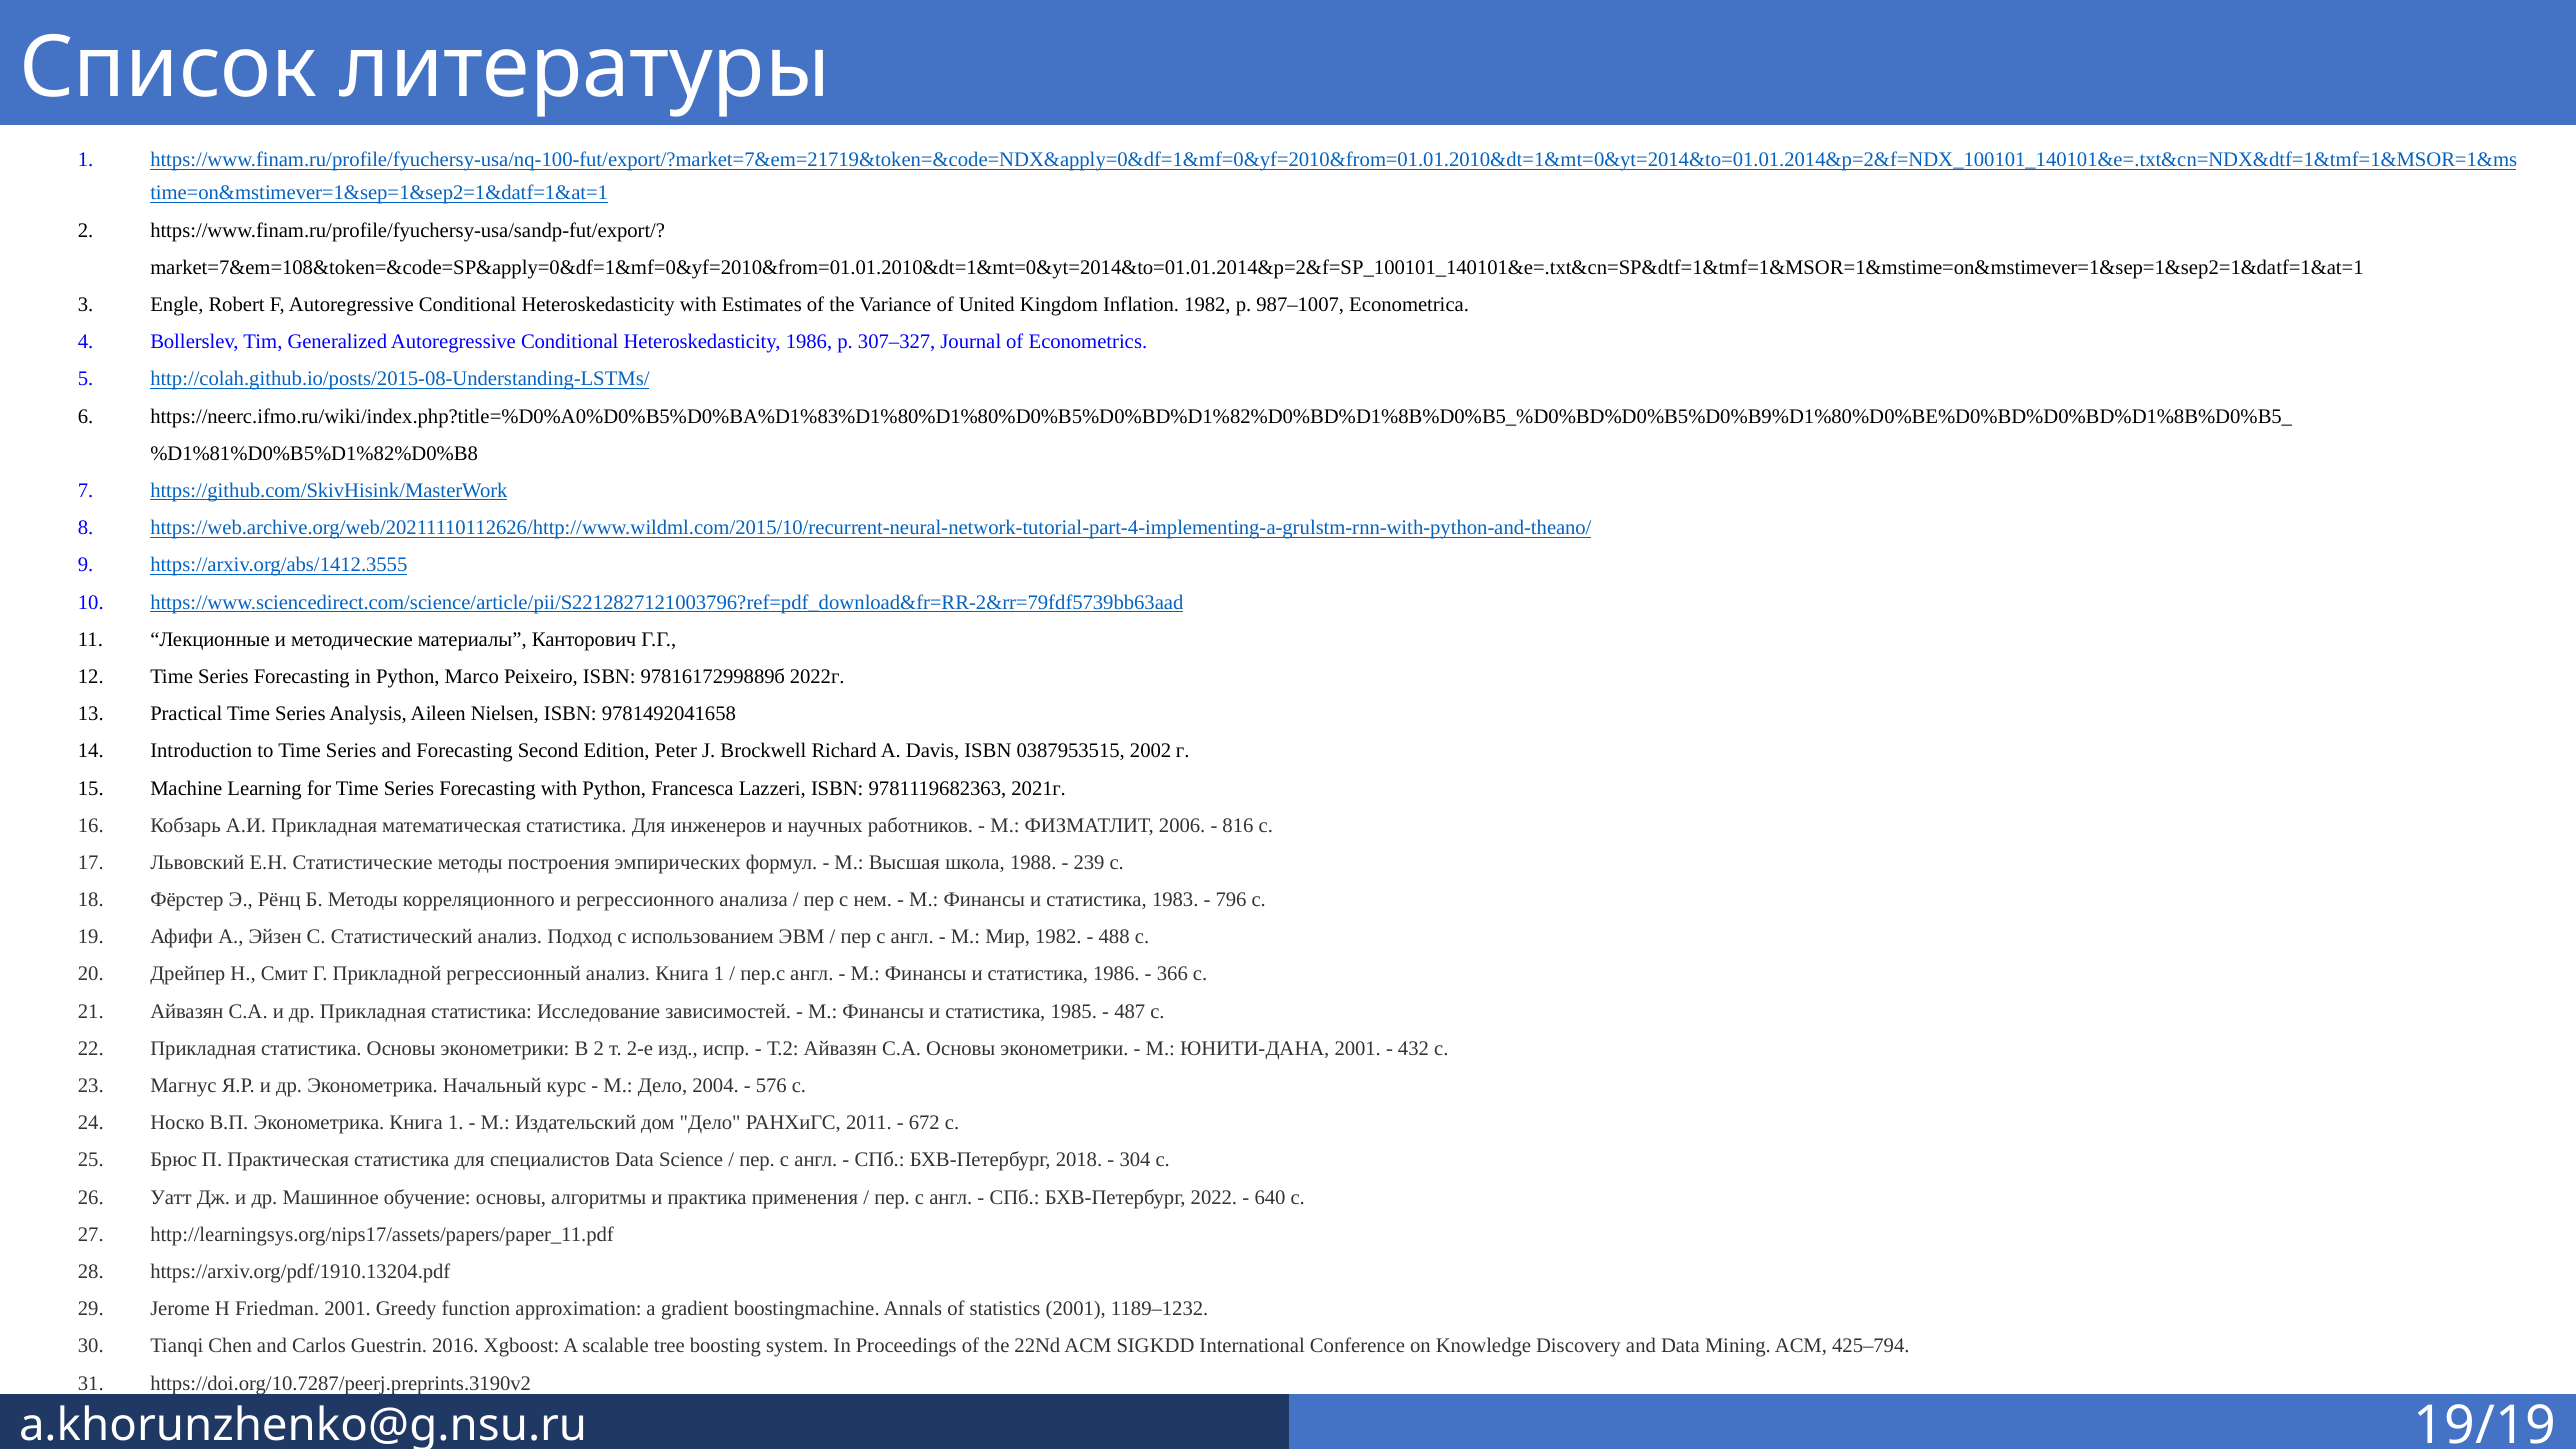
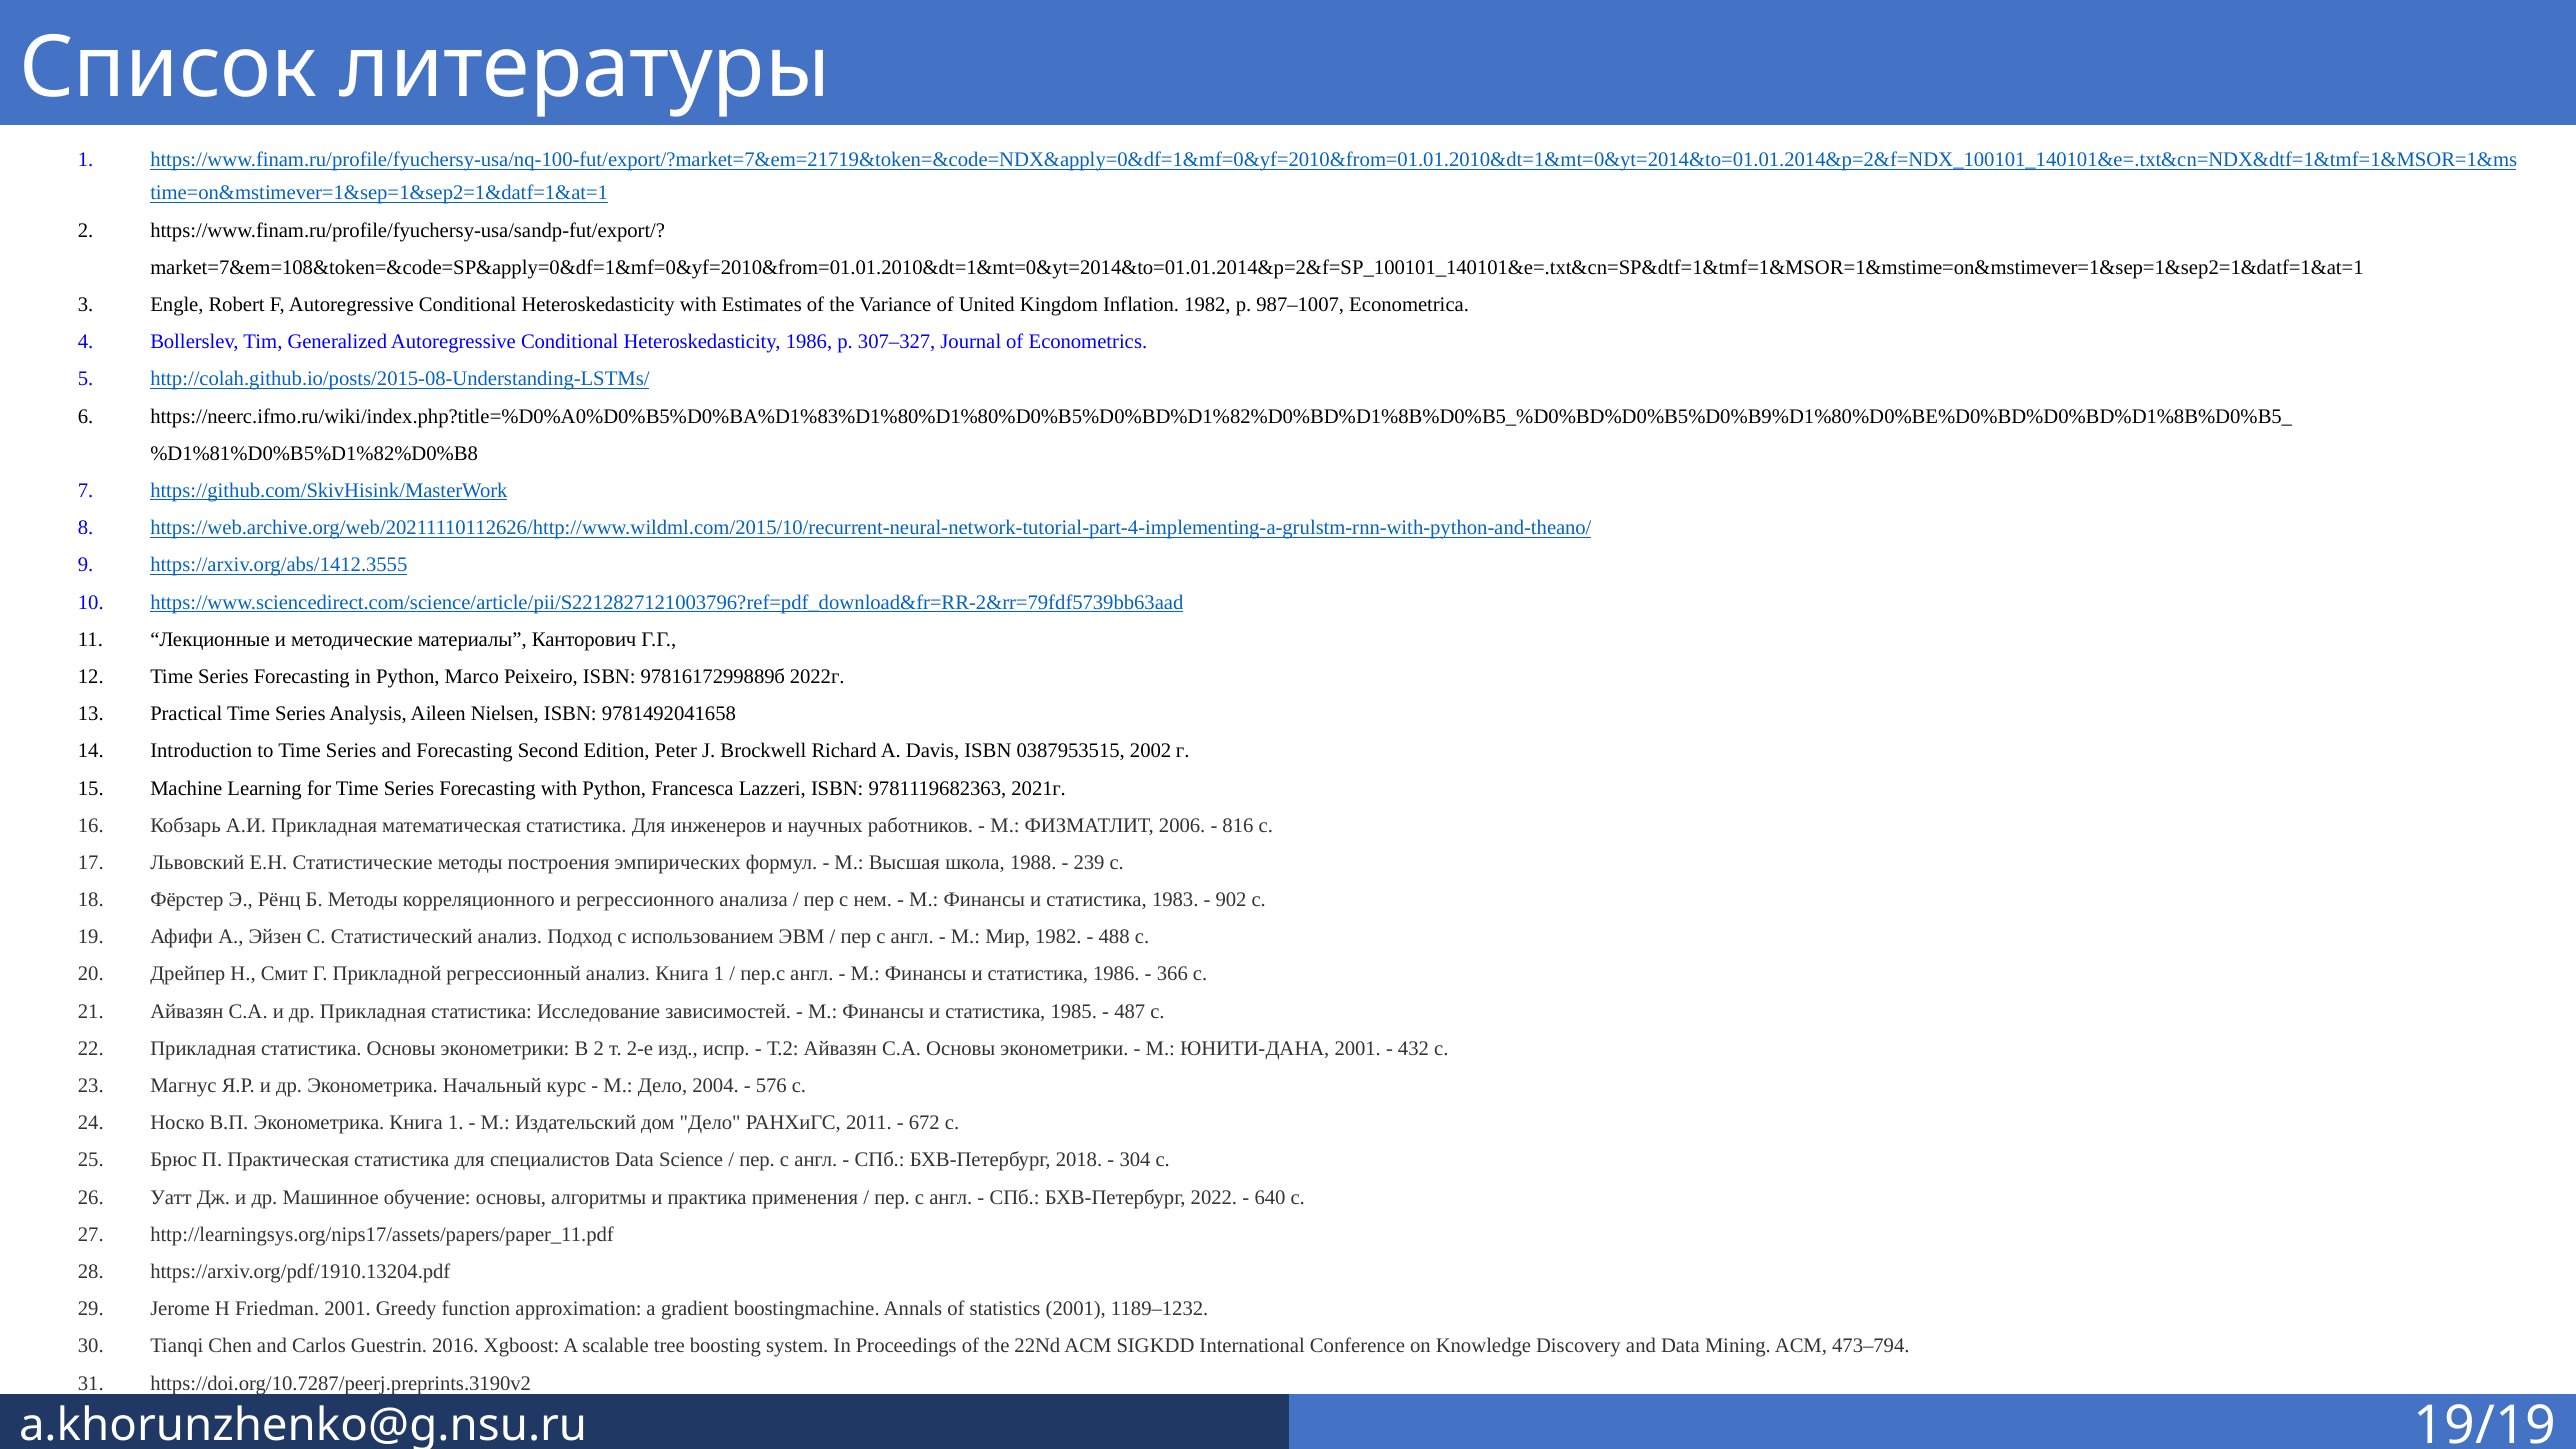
796: 796 -> 902
425–794: 425–794 -> 473–794
